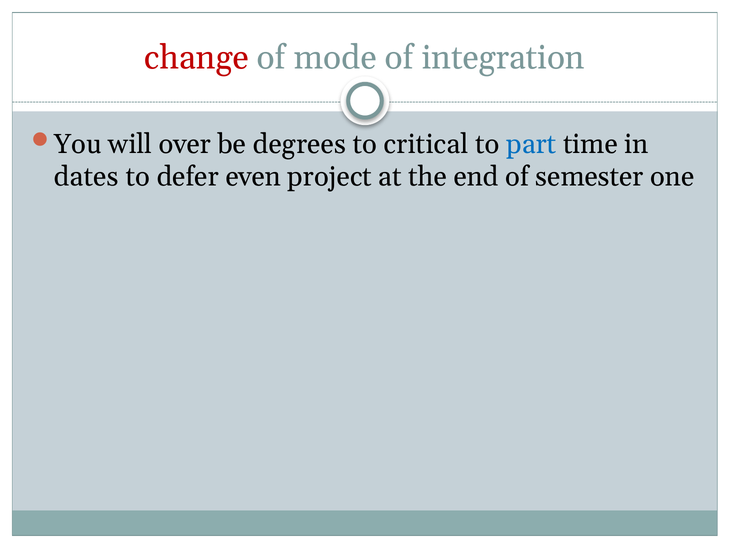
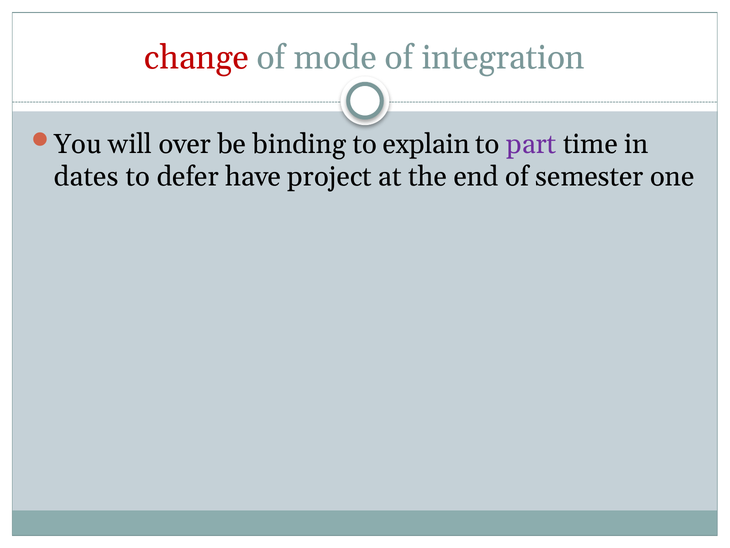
degrees: degrees -> binding
critical: critical -> explain
part colour: blue -> purple
even: even -> have
